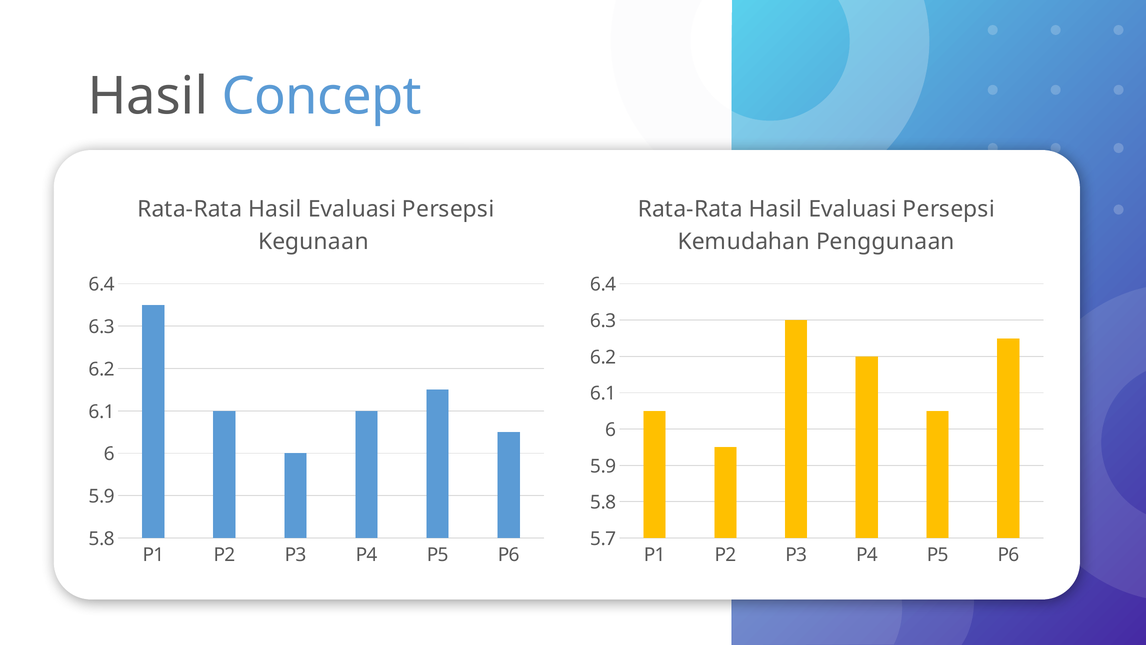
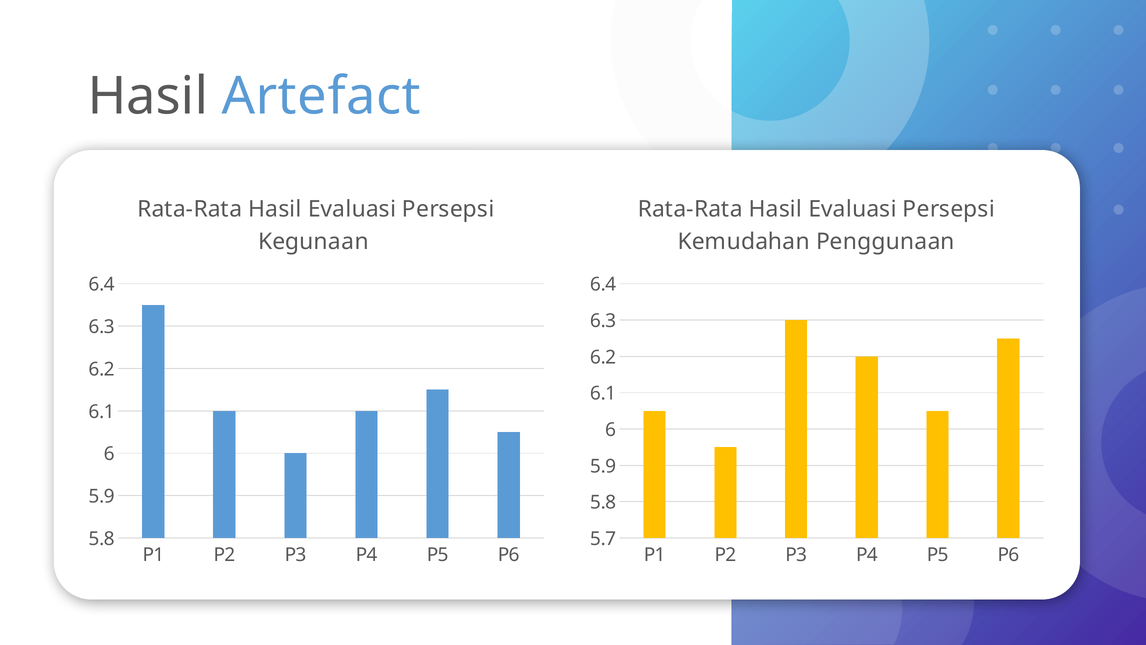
Concept: Concept -> Artefact
